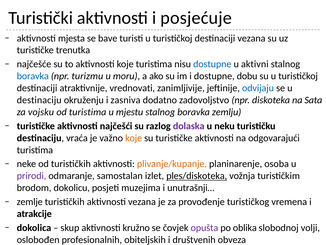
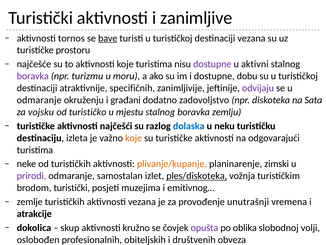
posjećuje: posjećuje -> zanimljive
mjesta: mjesta -> tornos
bave underline: none -> present
trenutka: trenutka -> prostoru
dostupne at (212, 64) colour: blue -> purple
boravka at (33, 76) colour: blue -> purple
vrednovati: vrednovati -> specifičnih
odvijaju colour: blue -> purple
destinaciju at (39, 100): destinaciju -> odmaranje
zasniva: zasniva -> građani
od turistima: turistima -> turističko
dolaska colour: purple -> blue
vraća: vraća -> izleta
osoba: osoba -> zimski
brodom dokolicu: dokolicu -> turistički
unutrašnji…: unutrašnji… -> emitivnog…
turističkog: turističkog -> unutrašnji
